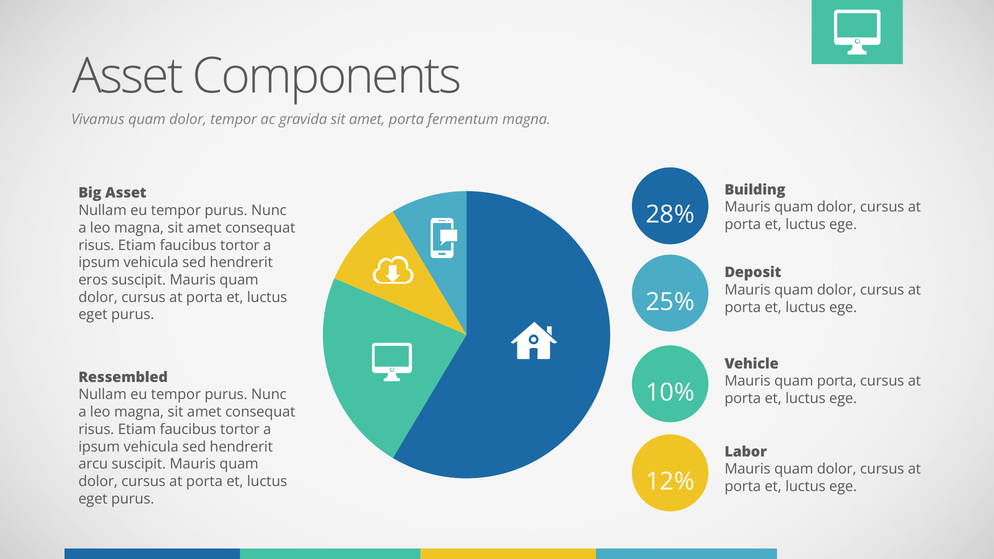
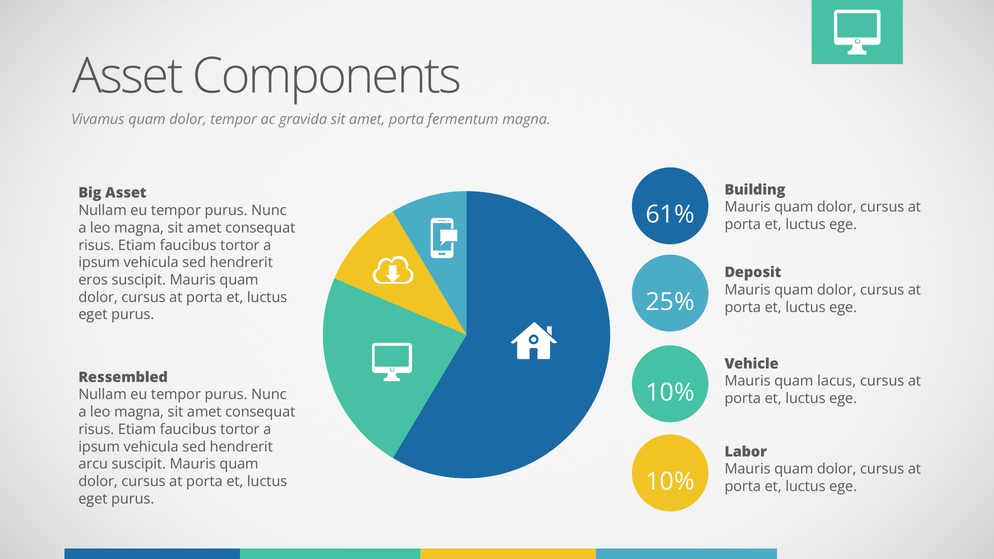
28%: 28% -> 61%
quam porta: porta -> lacus
12% at (670, 482): 12% -> 10%
